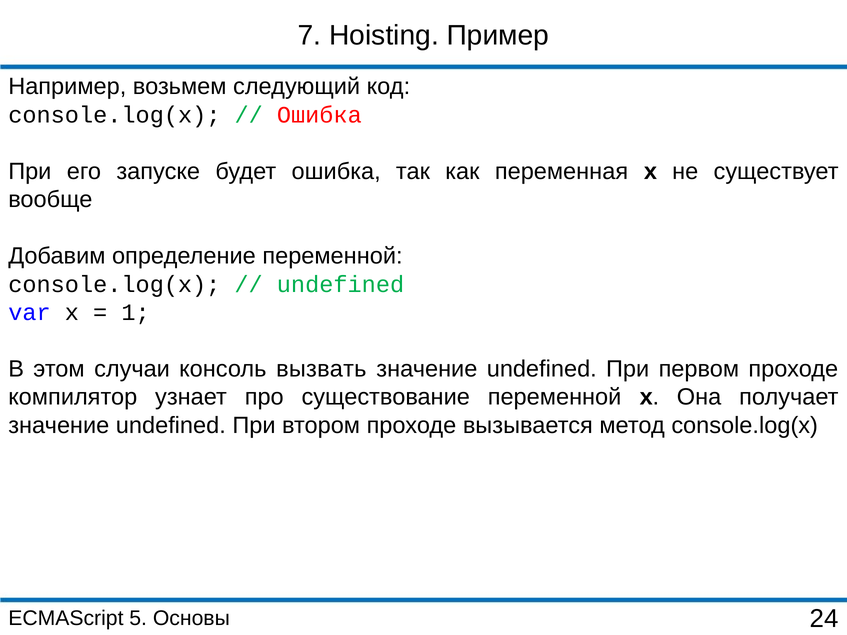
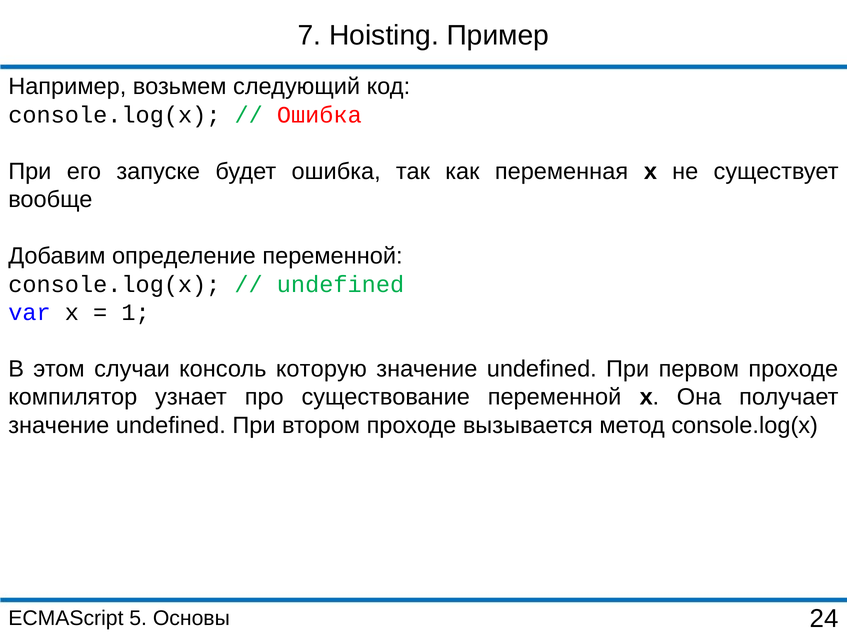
вызвать: вызвать -> которую
